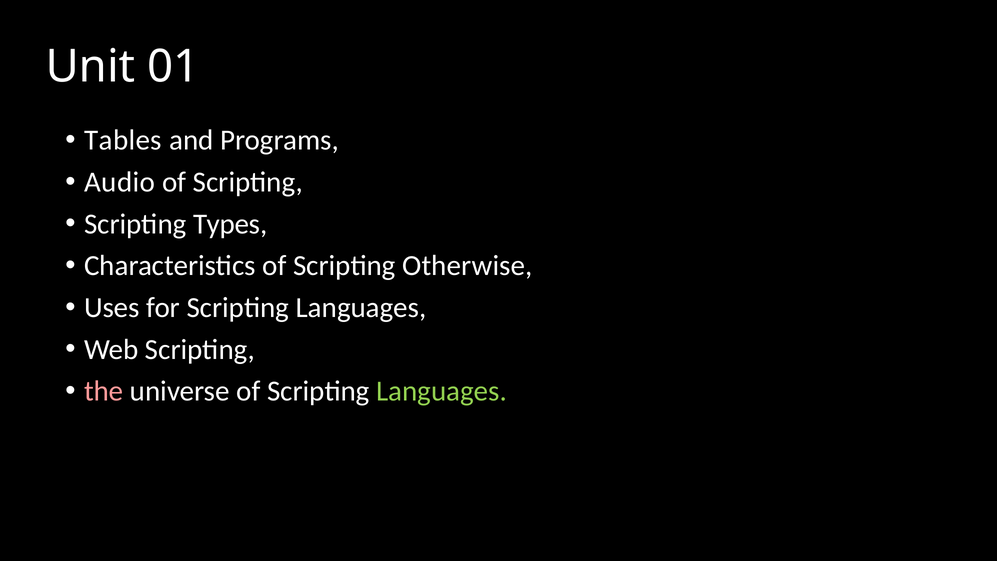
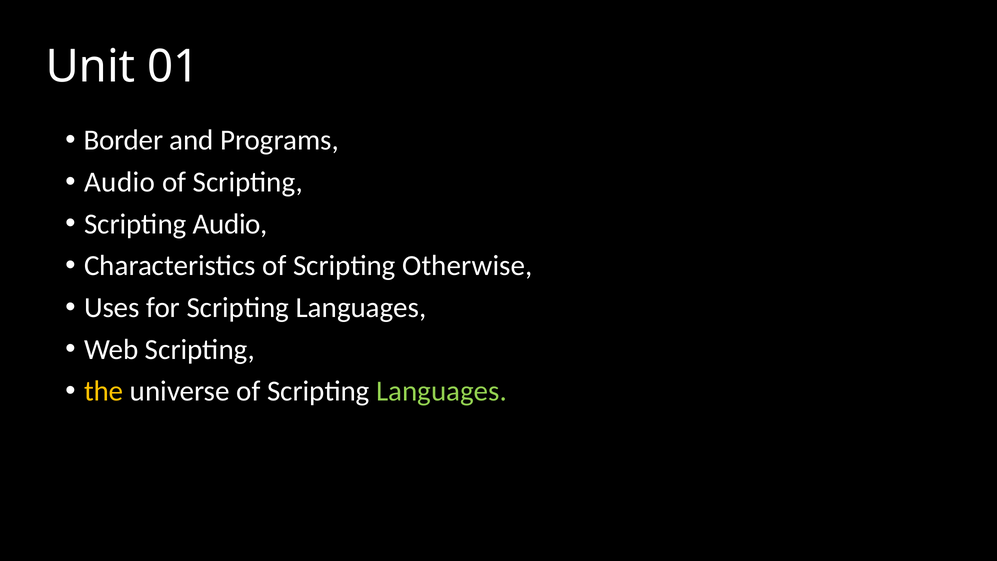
Tables: Tables -> Border
Scripting Types: Types -> Audio
the colour: pink -> yellow
